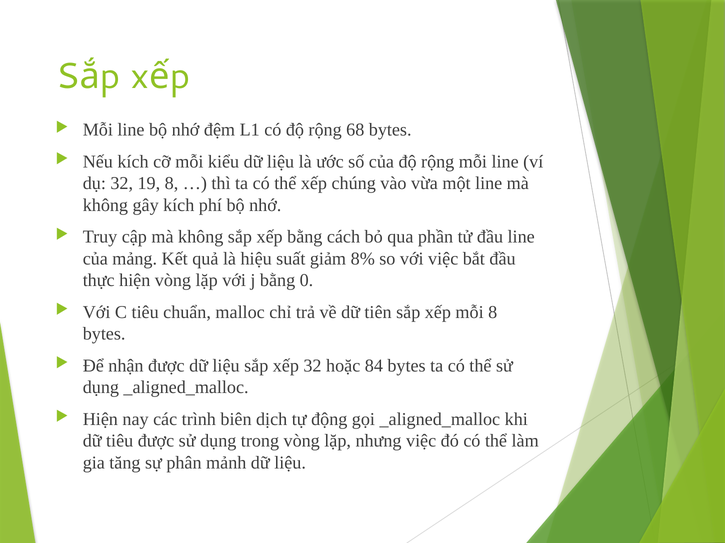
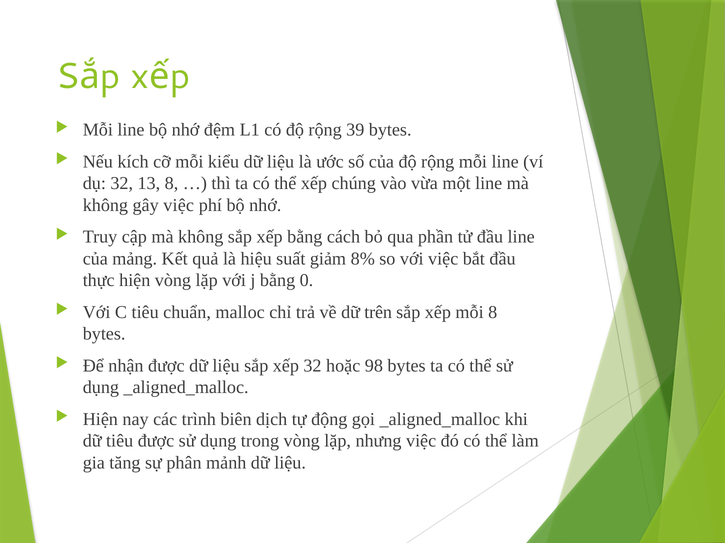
68: 68 -> 39
19: 19 -> 13
gây kích: kích -> việc
tiên: tiên -> trên
84: 84 -> 98
